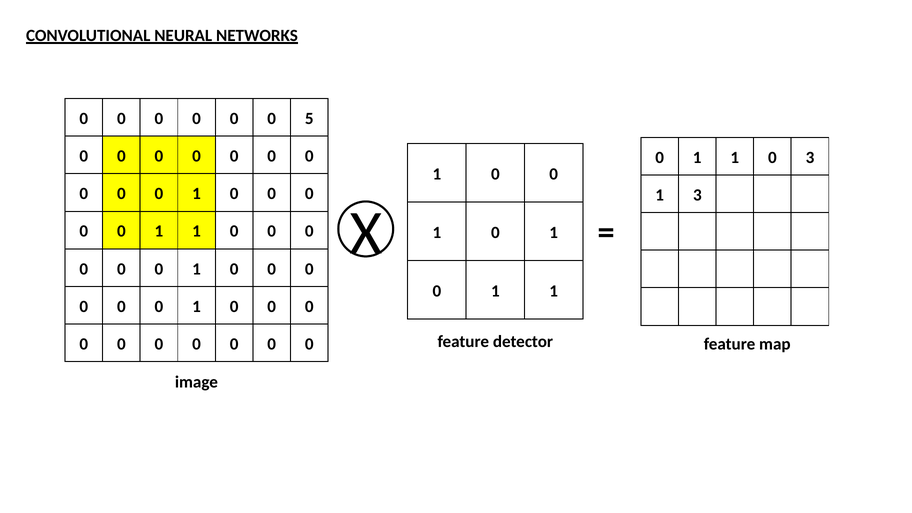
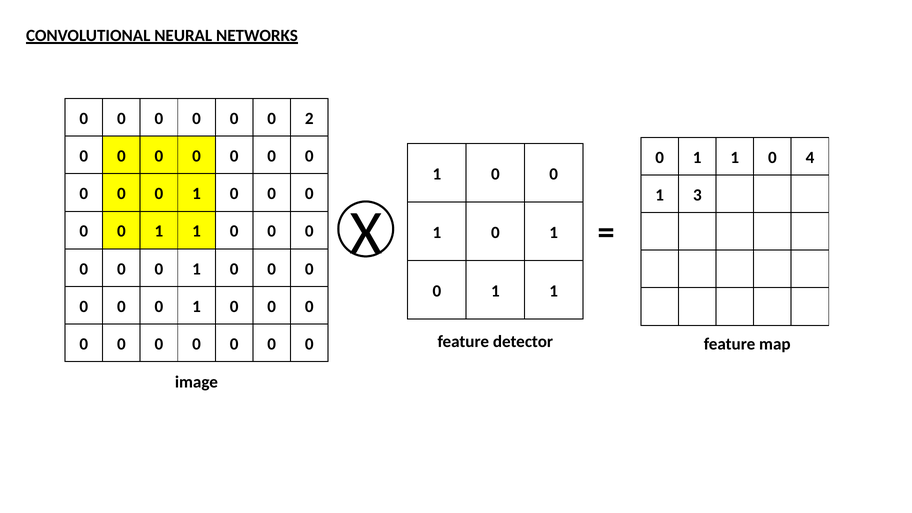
5: 5 -> 2
0 3: 3 -> 4
